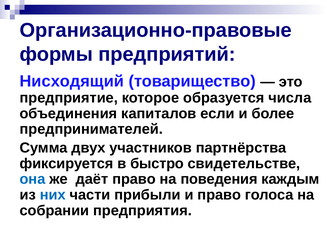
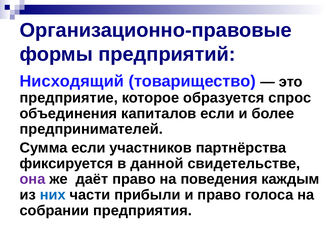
числа: числа -> спрос
Сумма двух: двух -> если
быстро: быстро -> данной
она colour: blue -> purple
